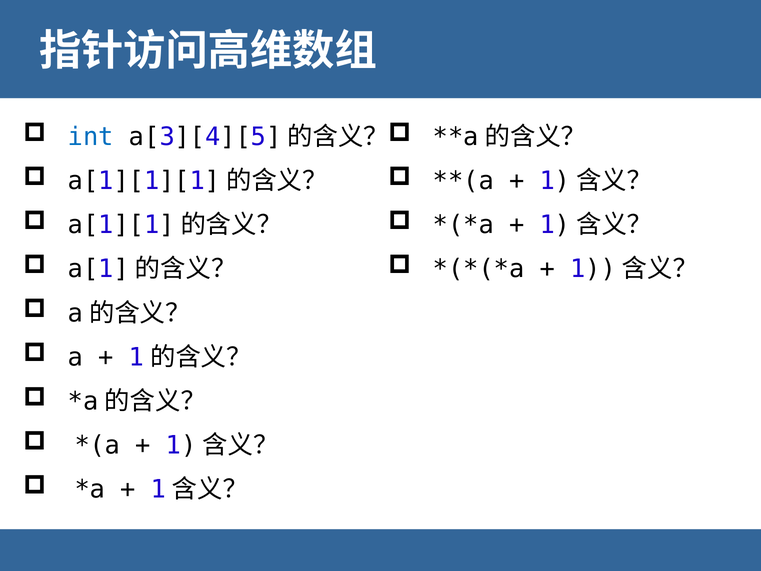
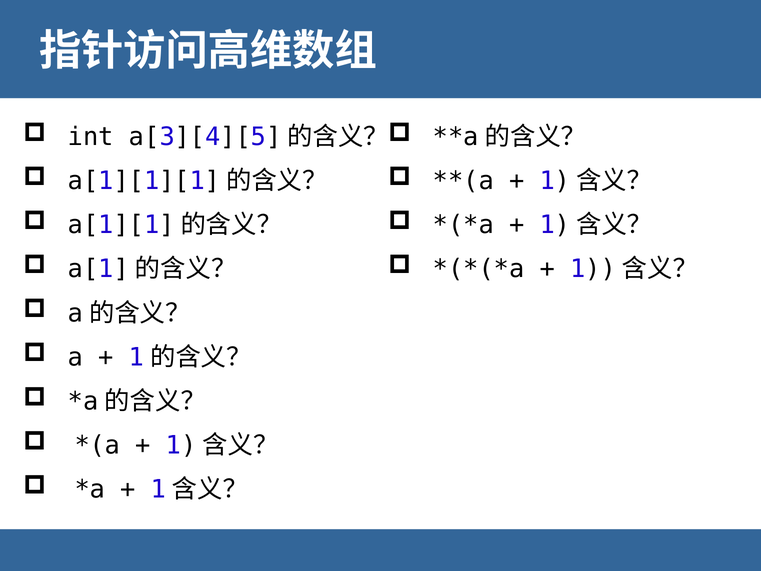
int colour: blue -> black
